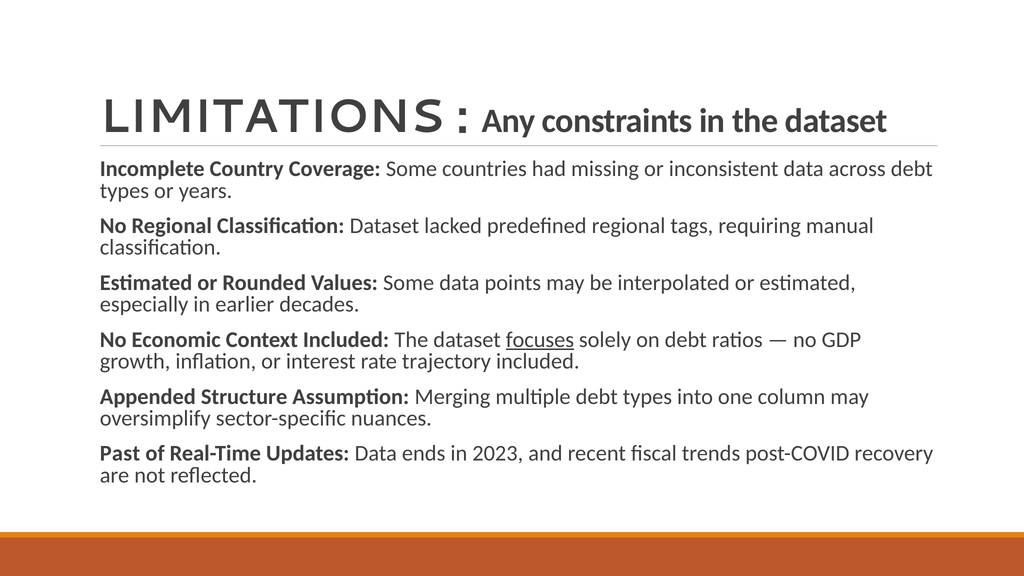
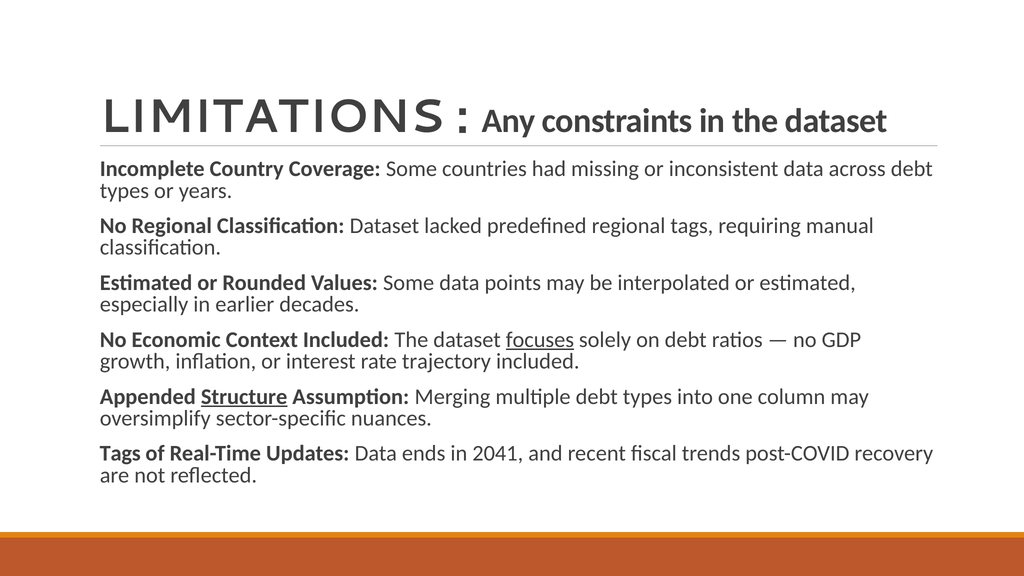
Structure underline: none -> present
Past at (120, 454): Past -> Tags
2023: 2023 -> 2041
